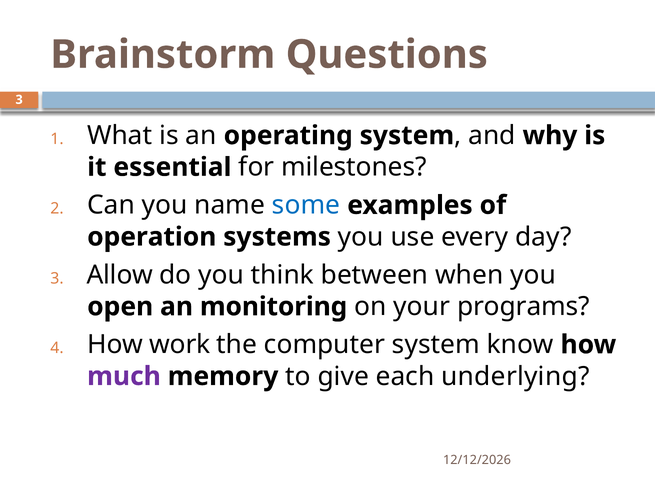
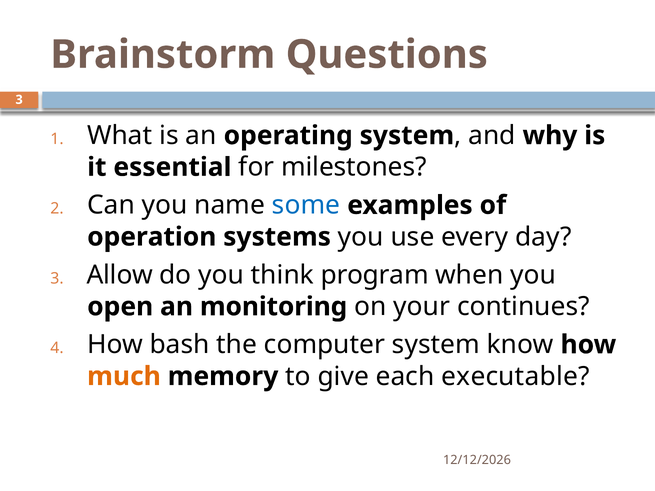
between: between -> program
programs: programs -> continues
work: work -> bash
much colour: purple -> orange
underlying: underlying -> executable
